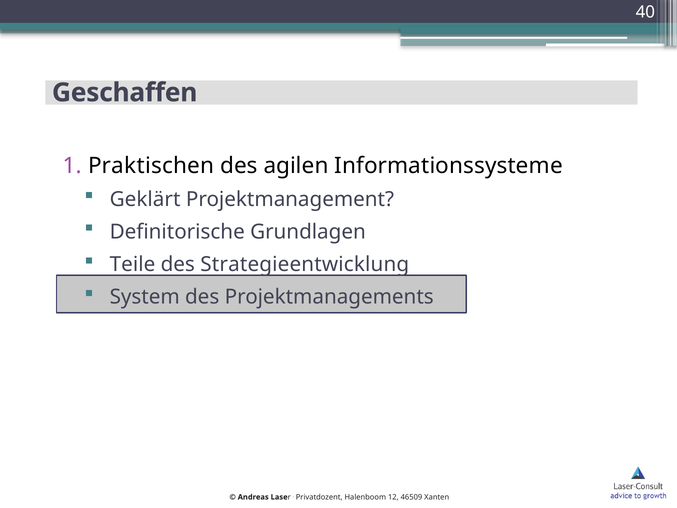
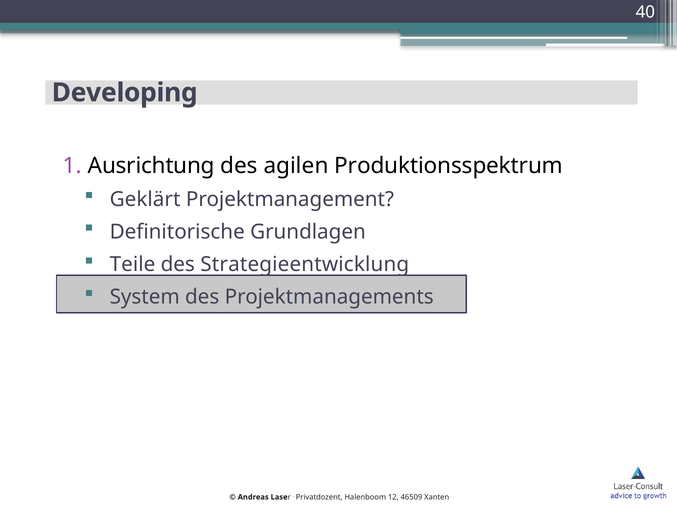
Geschaffen: Geschaffen -> Developing
Praktischen: Praktischen -> Ausrichtung
Informationssysteme: Informationssysteme -> Produktionsspektrum
